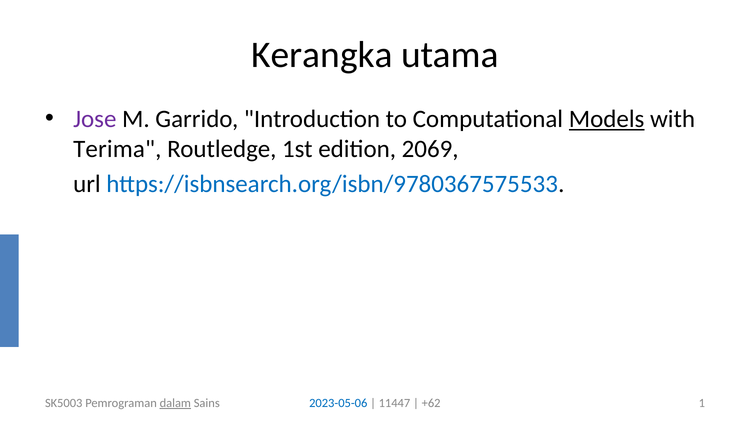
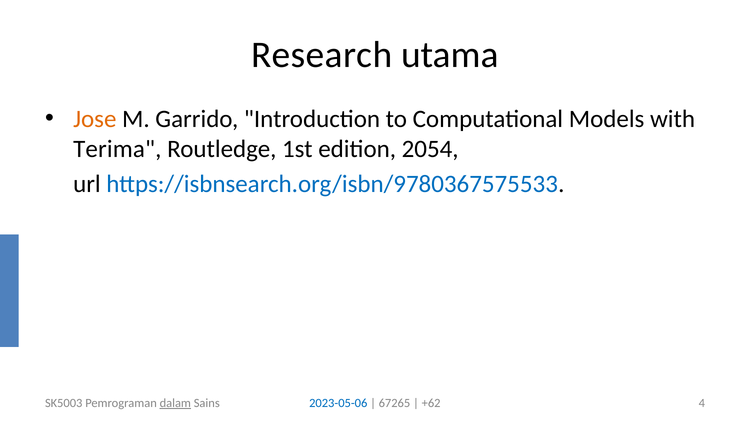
Kerangka: Kerangka -> Research
Jose colour: purple -> orange
Models underline: present -> none
2069: 2069 -> 2054
11447: 11447 -> 67265
1: 1 -> 4
